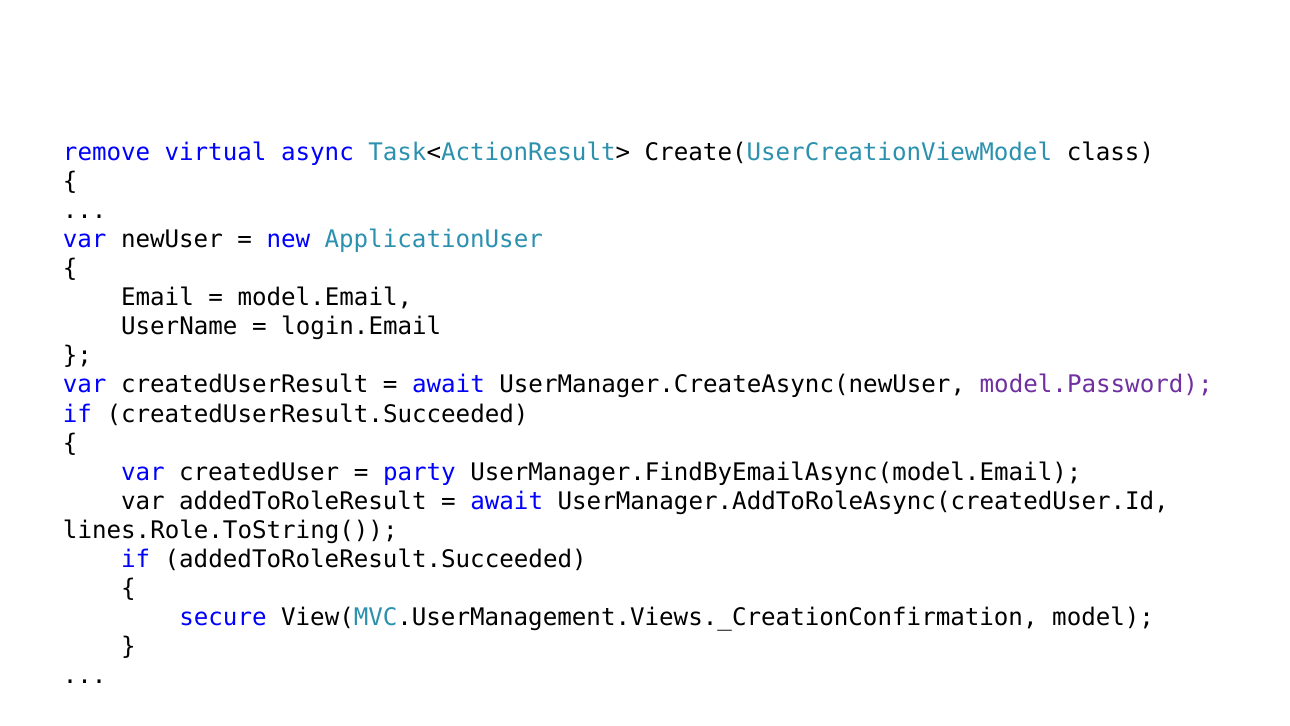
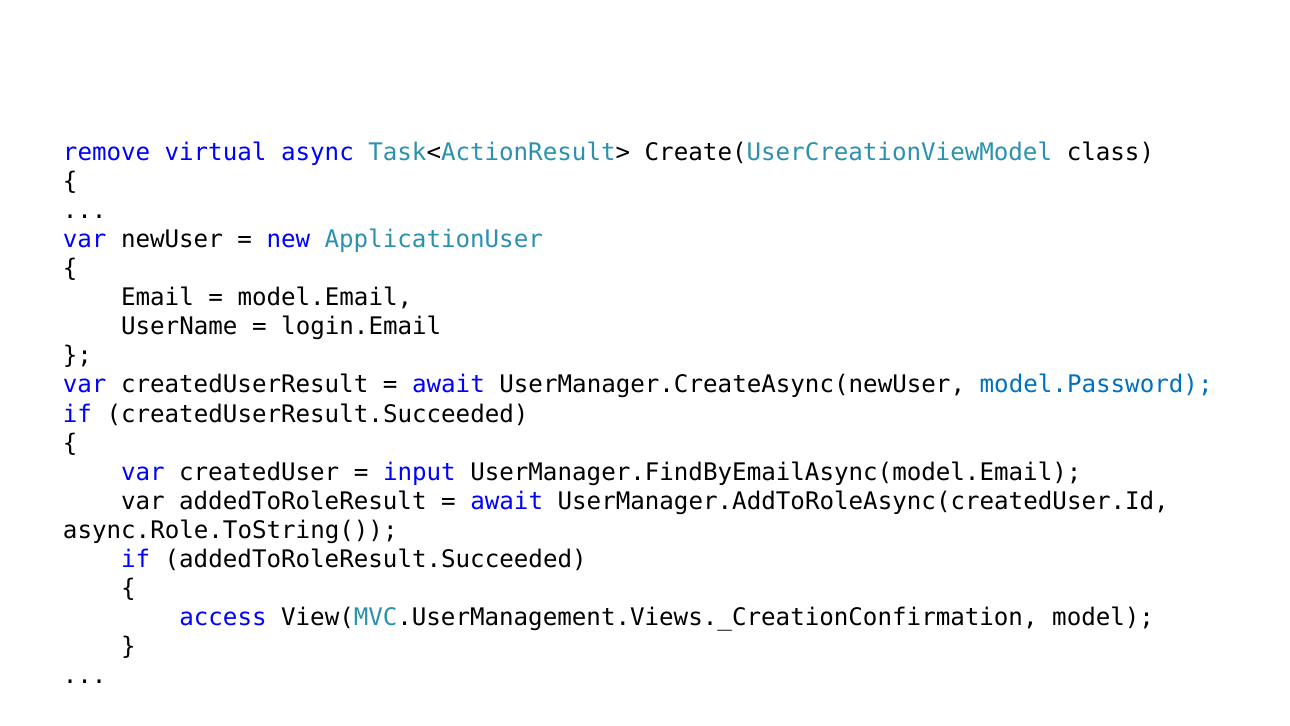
model.Password colour: purple -> blue
party: party -> input
lines.Role.ToString(: lines.Role.ToString( -> async.Role.ToString(
secure: secure -> access
